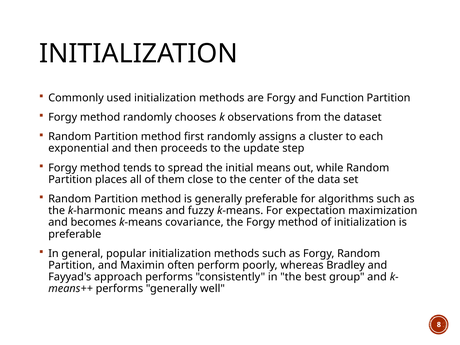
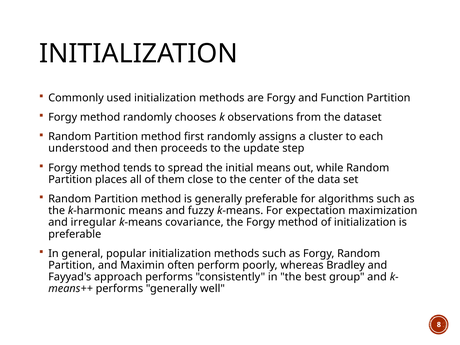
exponential: exponential -> understood
becomes: becomes -> irregular
